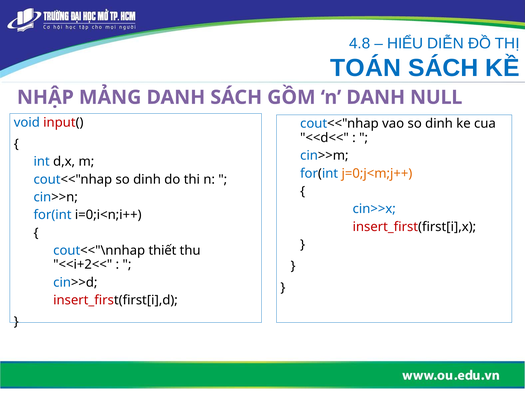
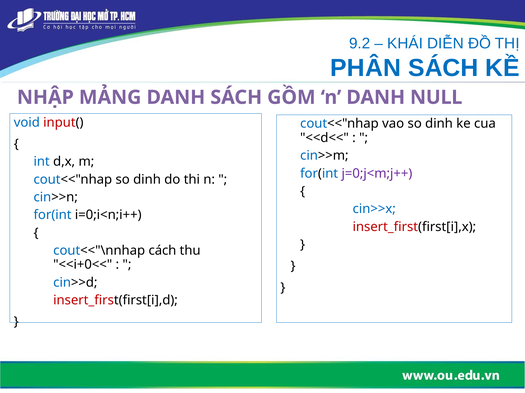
4.8: 4.8 -> 9.2
HIỂU: HIỂU -> KHÁI
TOÁN: TOÁN -> PHÂN
j=0;j<m;j++ colour: orange -> purple
thiết: thiết -> cách
<<i+2<<: <<i+2<< -> <<i+0<<
